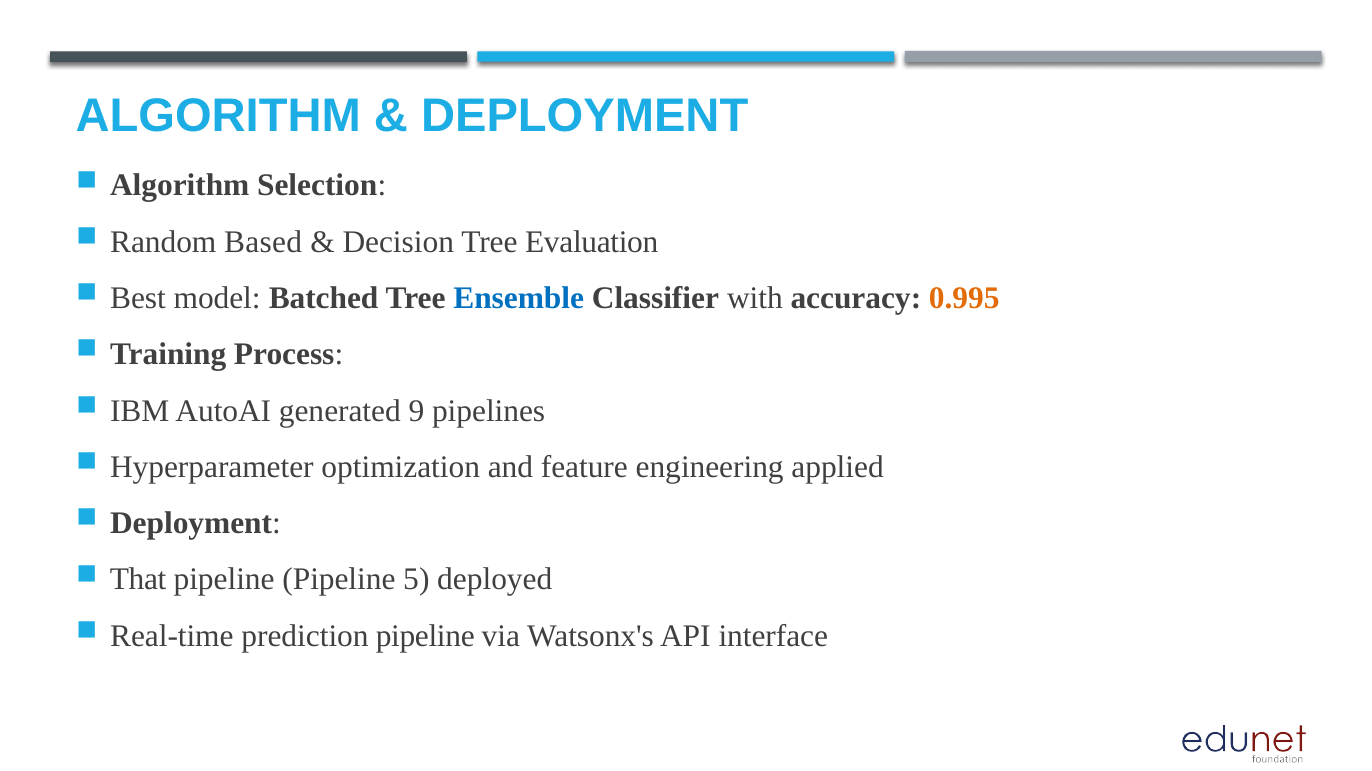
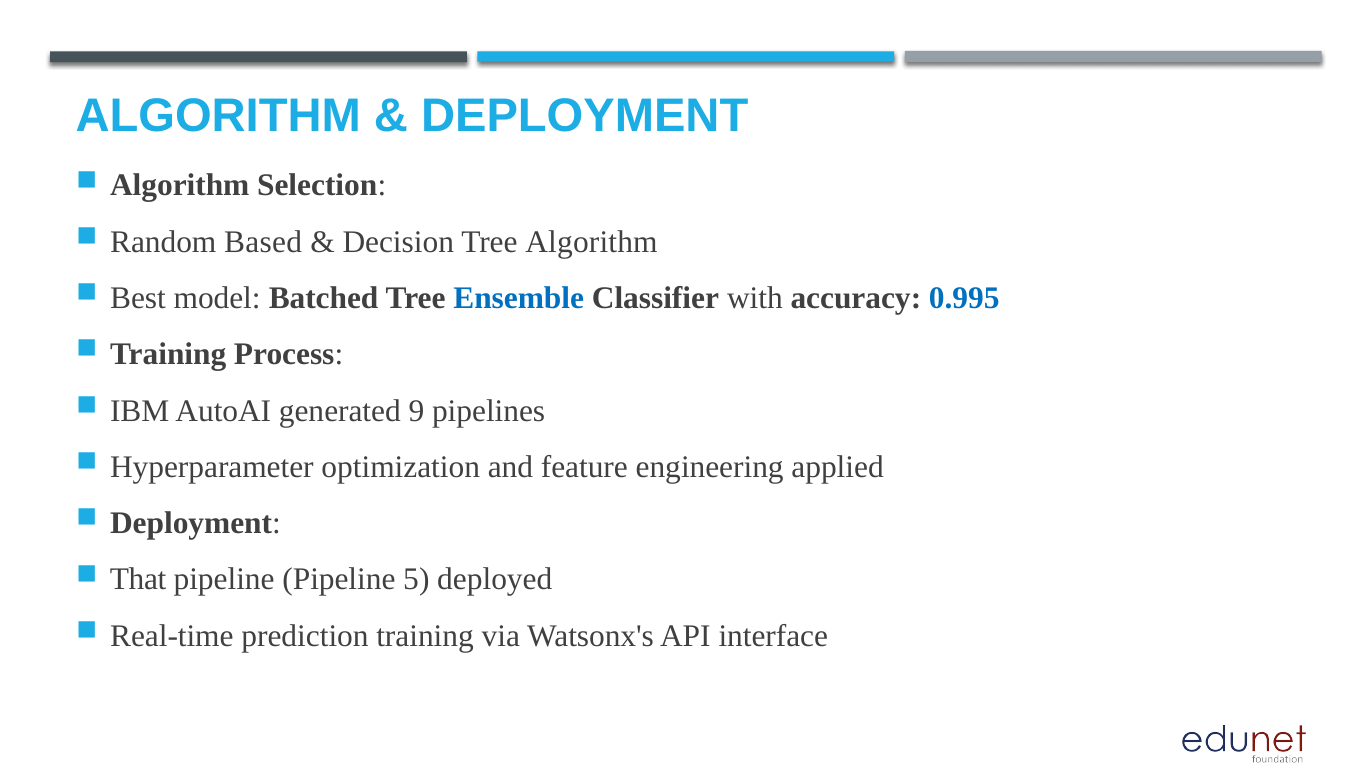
Tree Evaluation: Evaluation -> Algorithm
0.995 colour: orange -> blue
prediction pipeline: pipeline -> training
